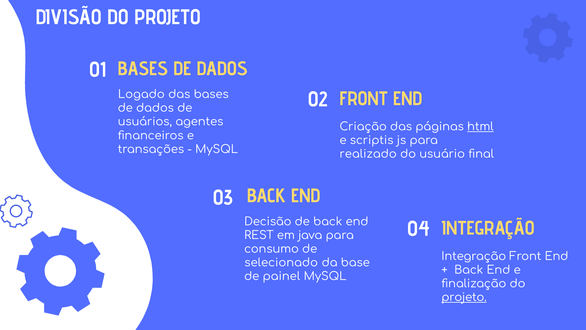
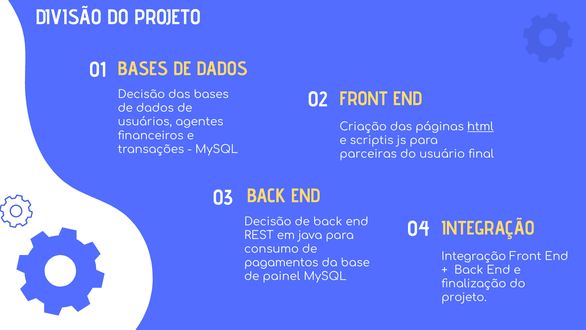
Logado at (141, 94): Logado -> Decisão
realizado: realizado -> parceiras
selecionado: selecionado -> pagamentos
projeto at (464, 297) underline: present -> none
